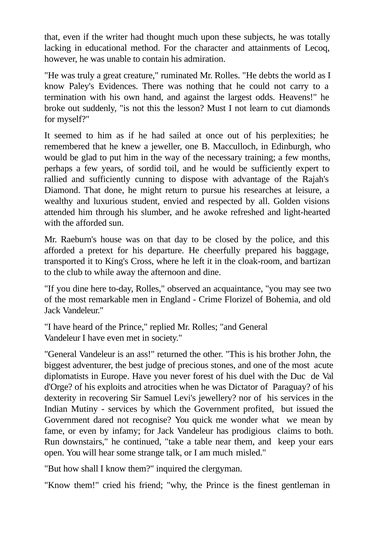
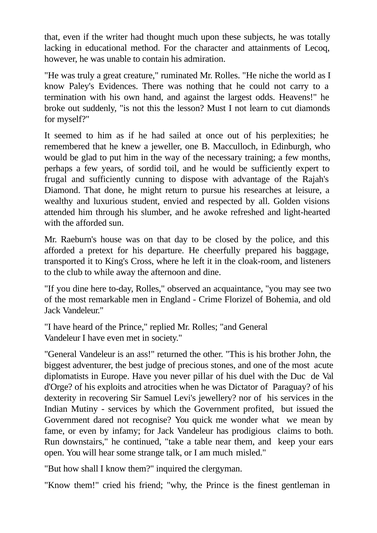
debts: debts -> niche
rallied: rallied -> frugal
bartizan: bartizan -> listeners
forest: forest -> pillar
